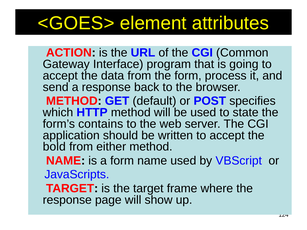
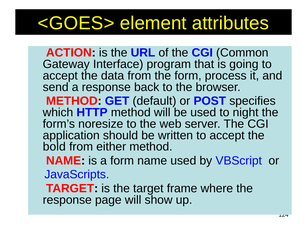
state: state -> night
contains: contains -> noresize
